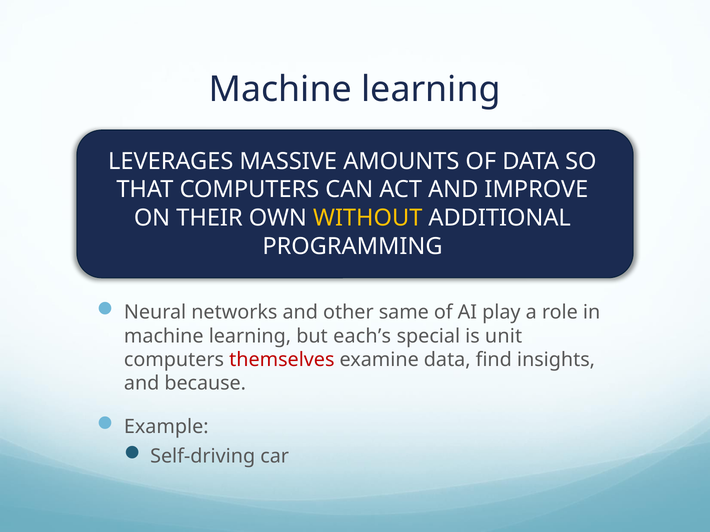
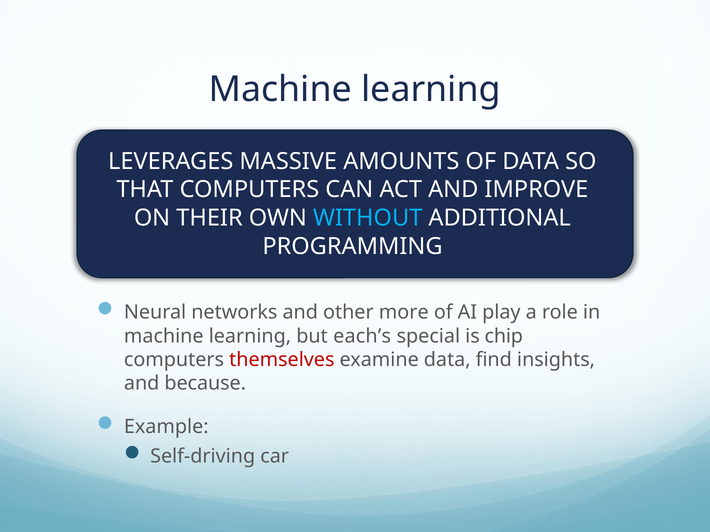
WITHOUT colour: yellow -> light blue
same: same -> more
unit: unit -> chip
